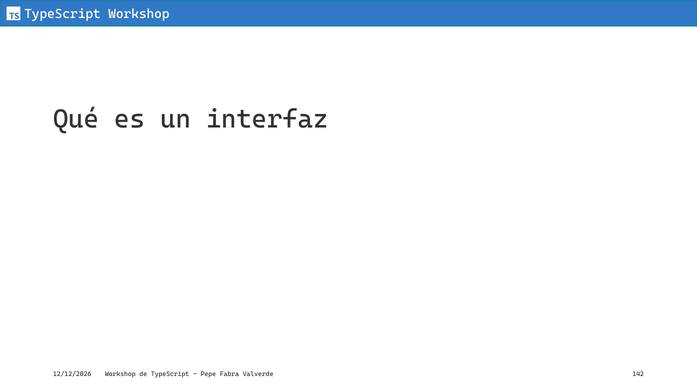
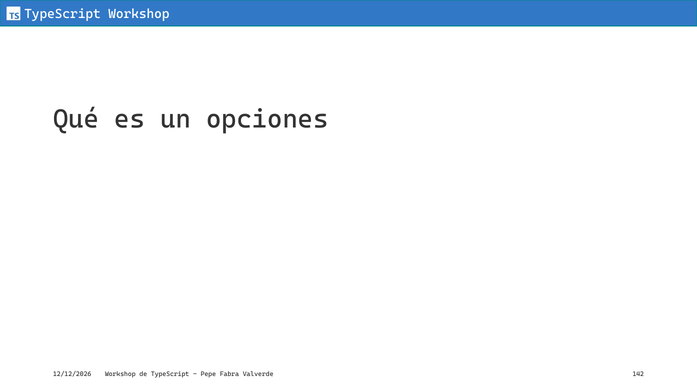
interfaz: interfaz -> opciones
